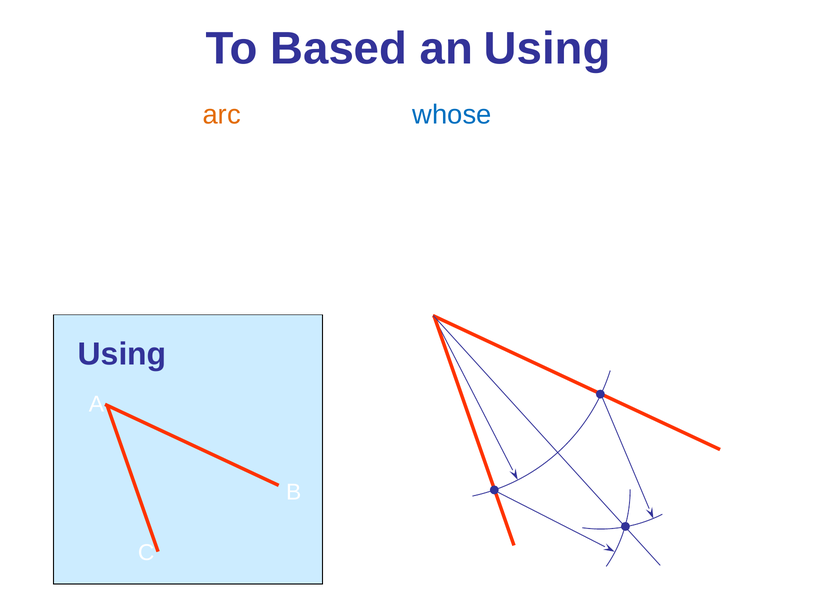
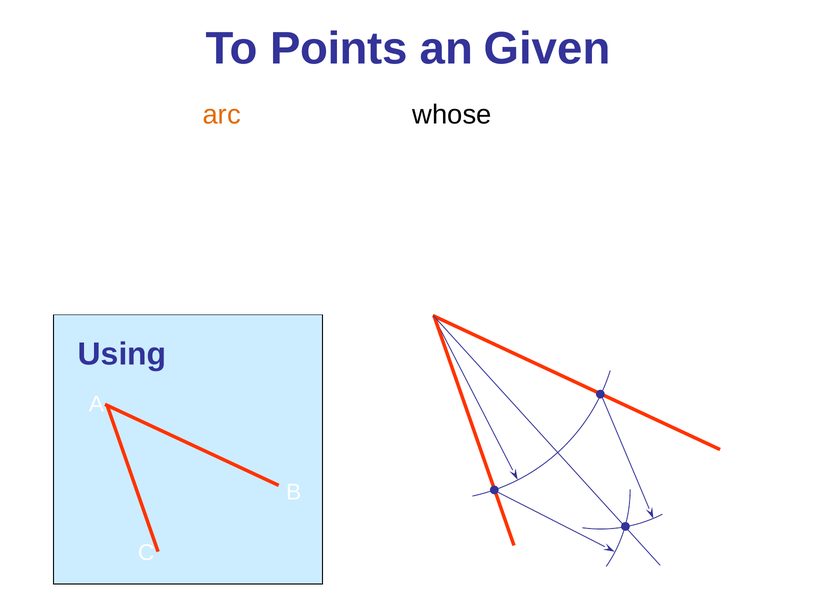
Based: Based -> Points
an Using: Using -> Given
whose colour: blue -> black
